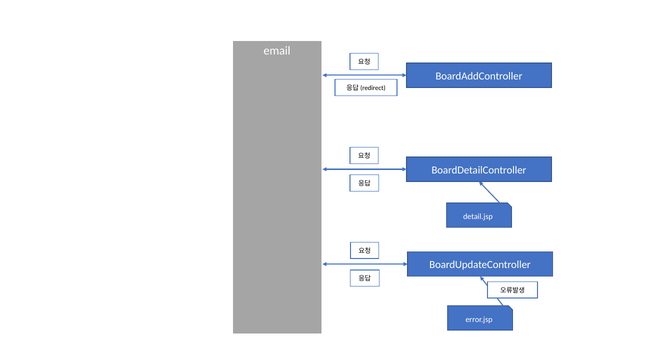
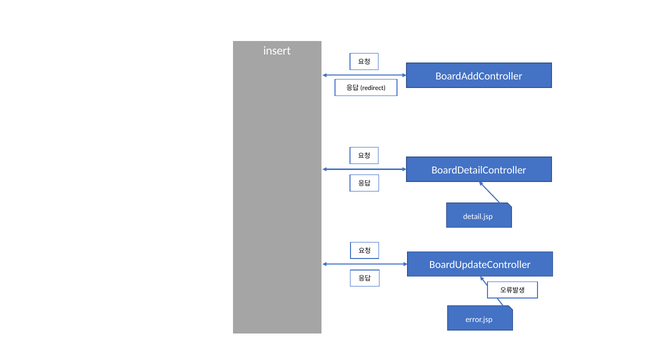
email: email -> insert
